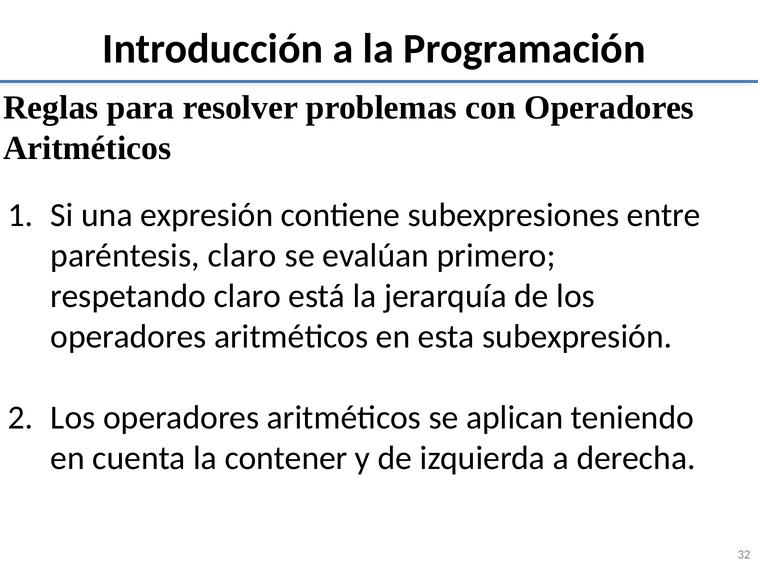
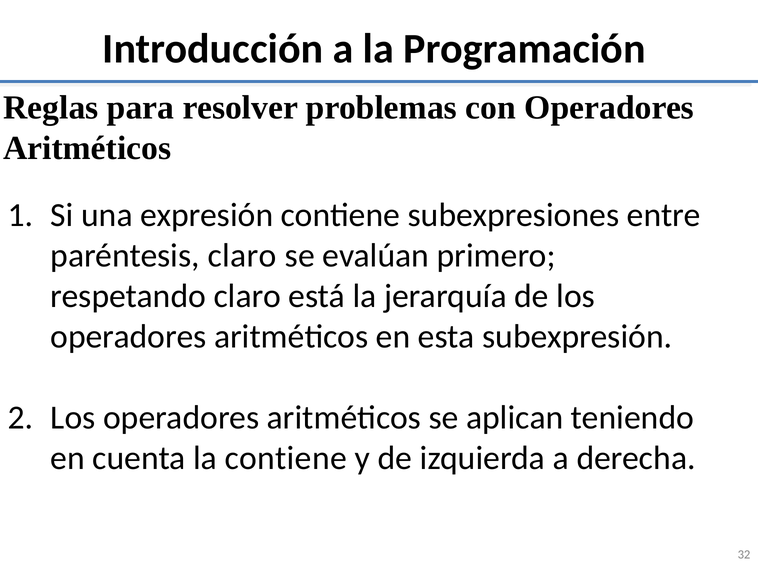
la contener: contener -> contiene
